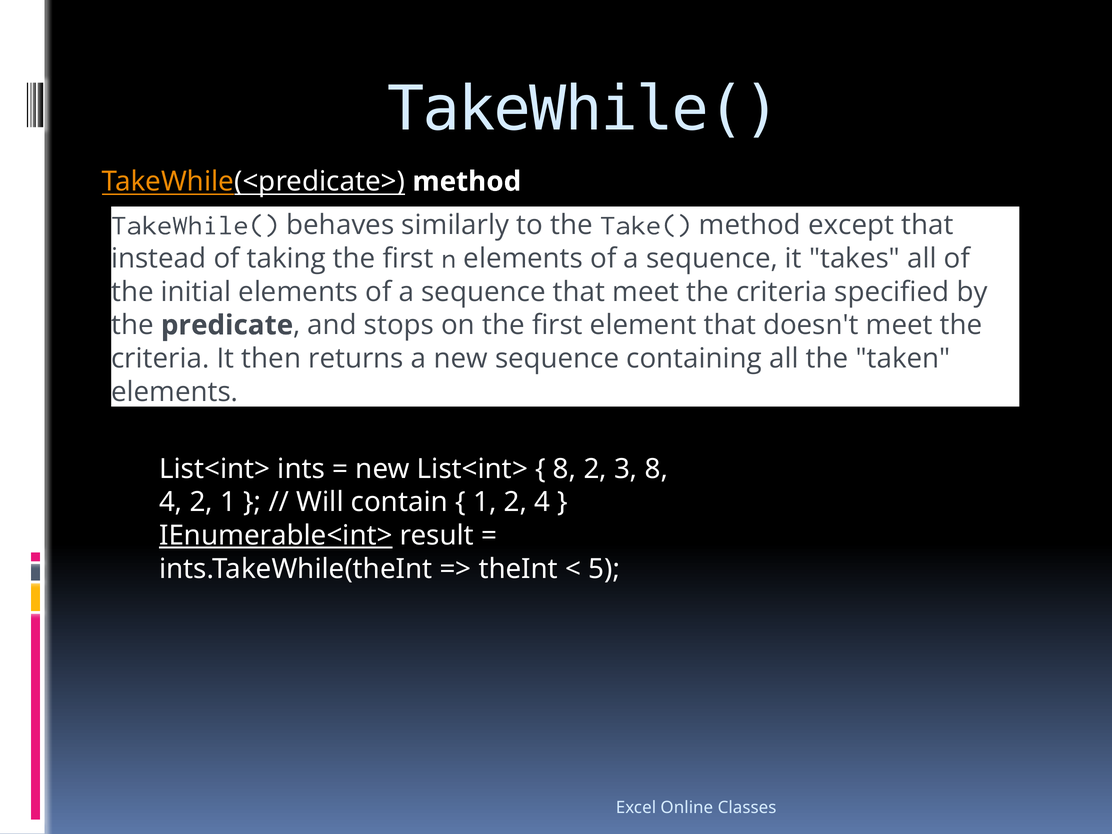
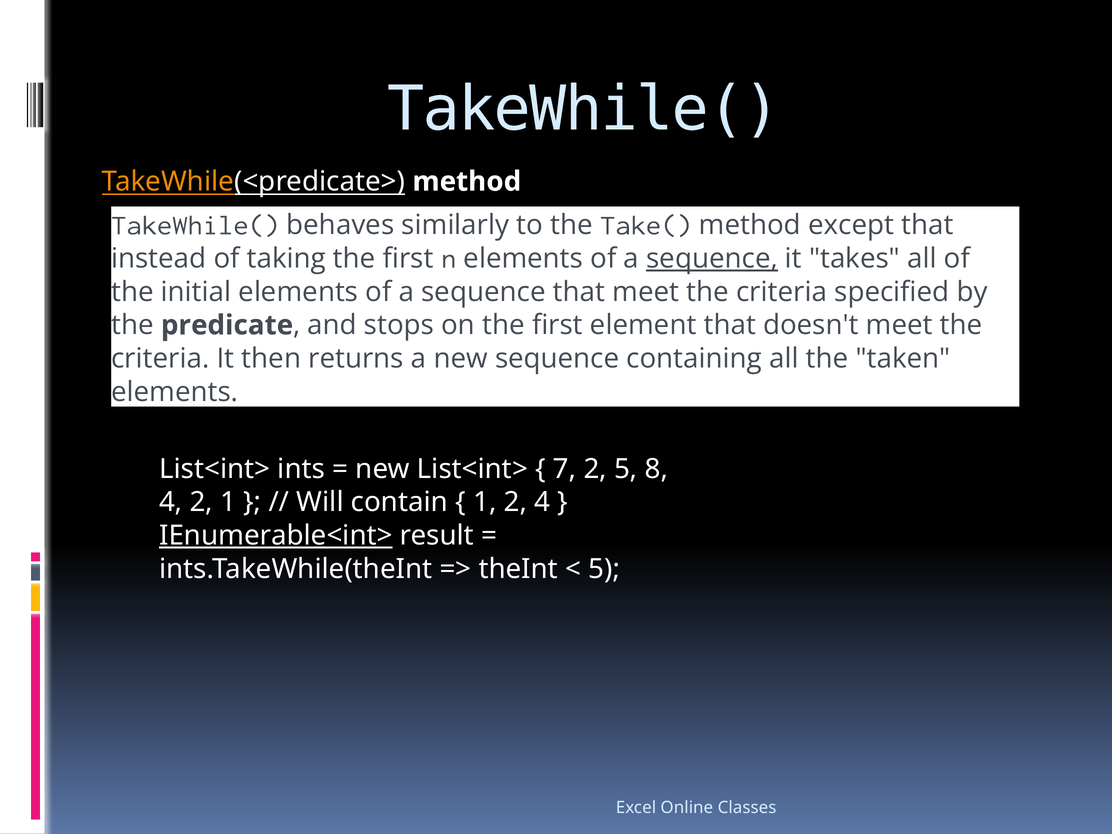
sequence at (712, 258) underline: none -> present
8 at (565, 469): 8 -> 7
2 3: 3 -> 5
